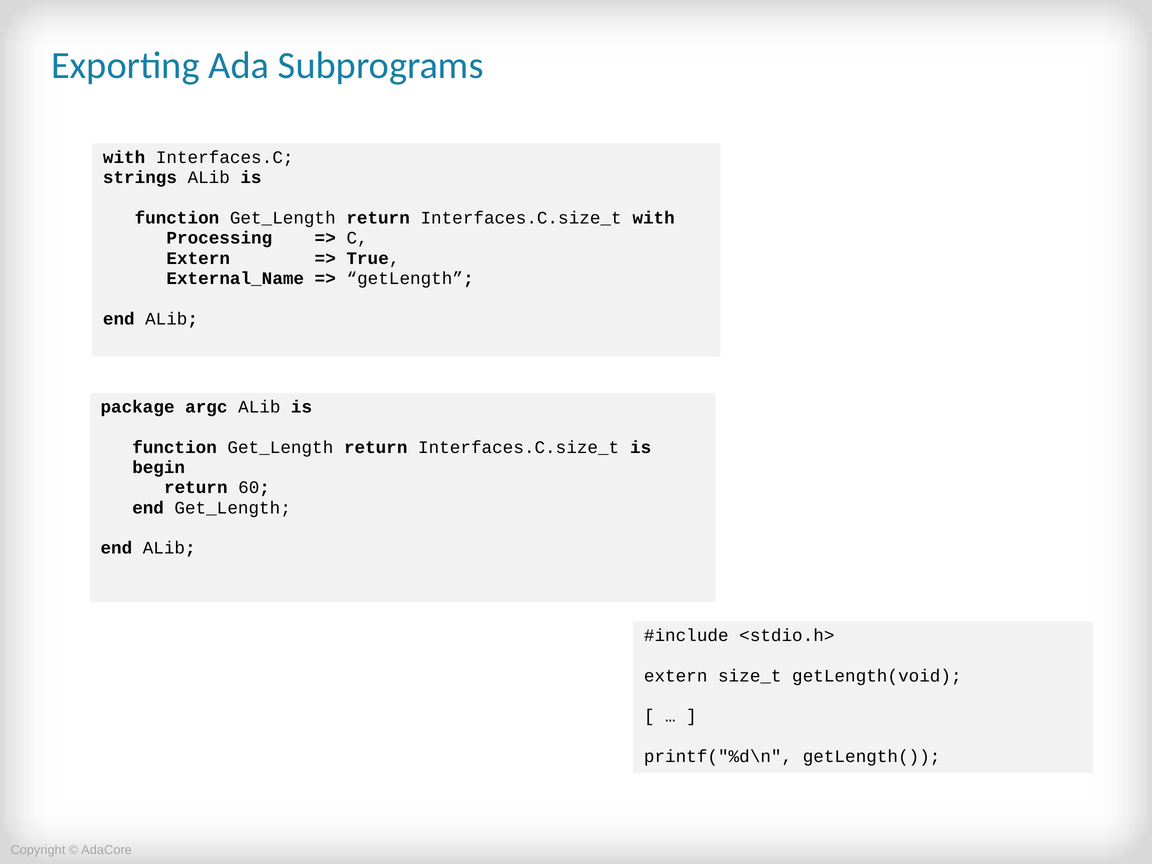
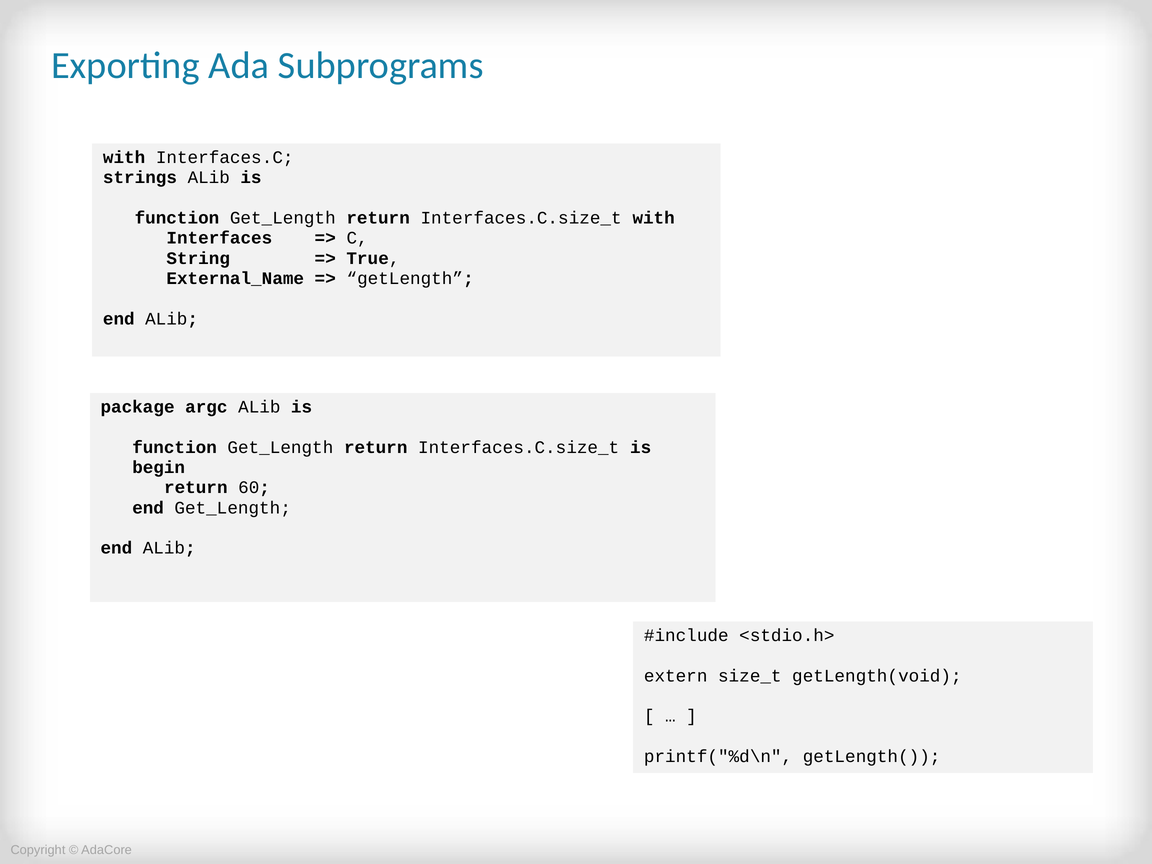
Processing: Processing -> Interfaces
Extern at (198, 258): Extern -> String
